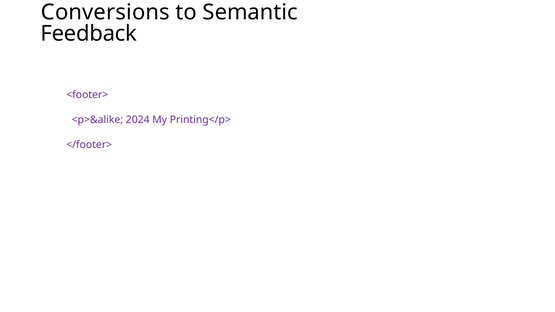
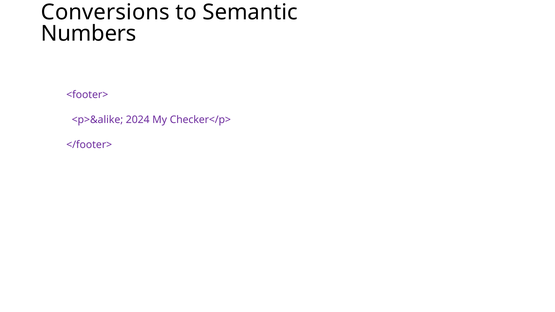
Feedback: Feedback -> Numbers
Printing</p>: Printing</p> -> Checker</p>
